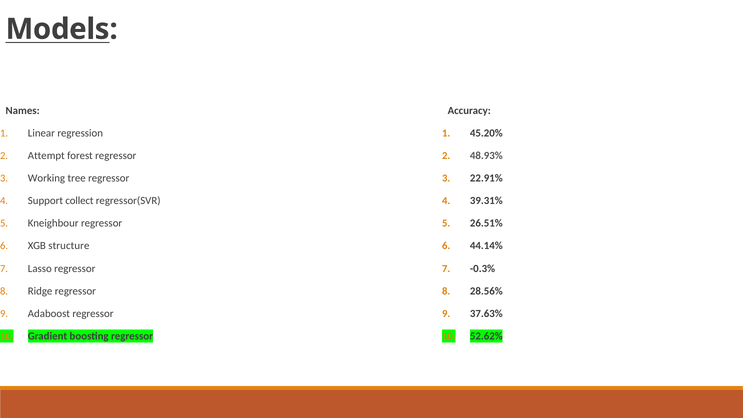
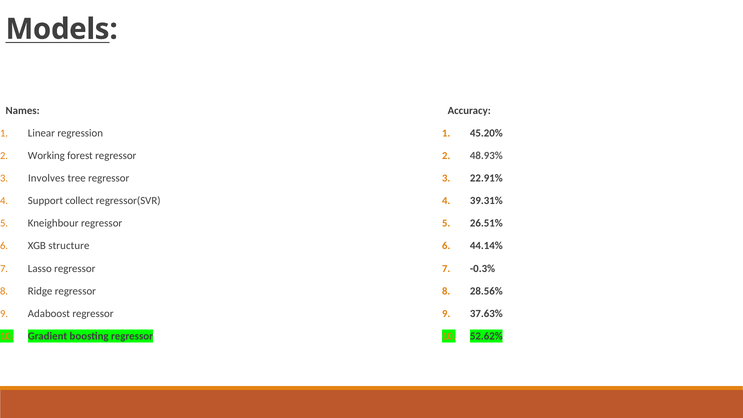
Attempt: Attempt -> Working
Working: Working -> Involves
